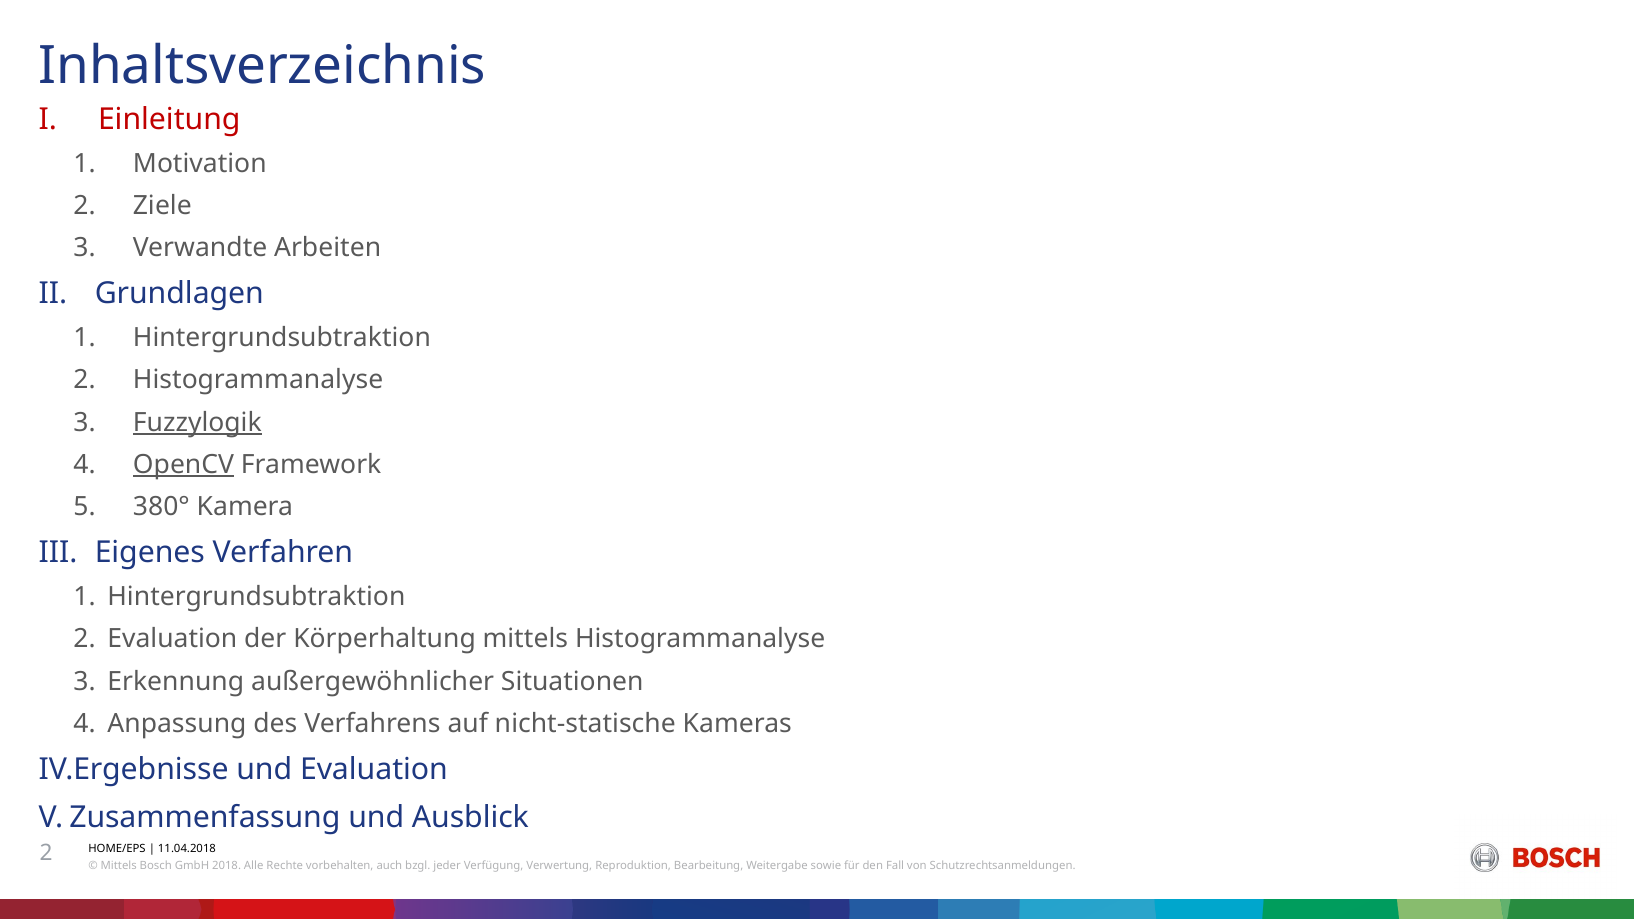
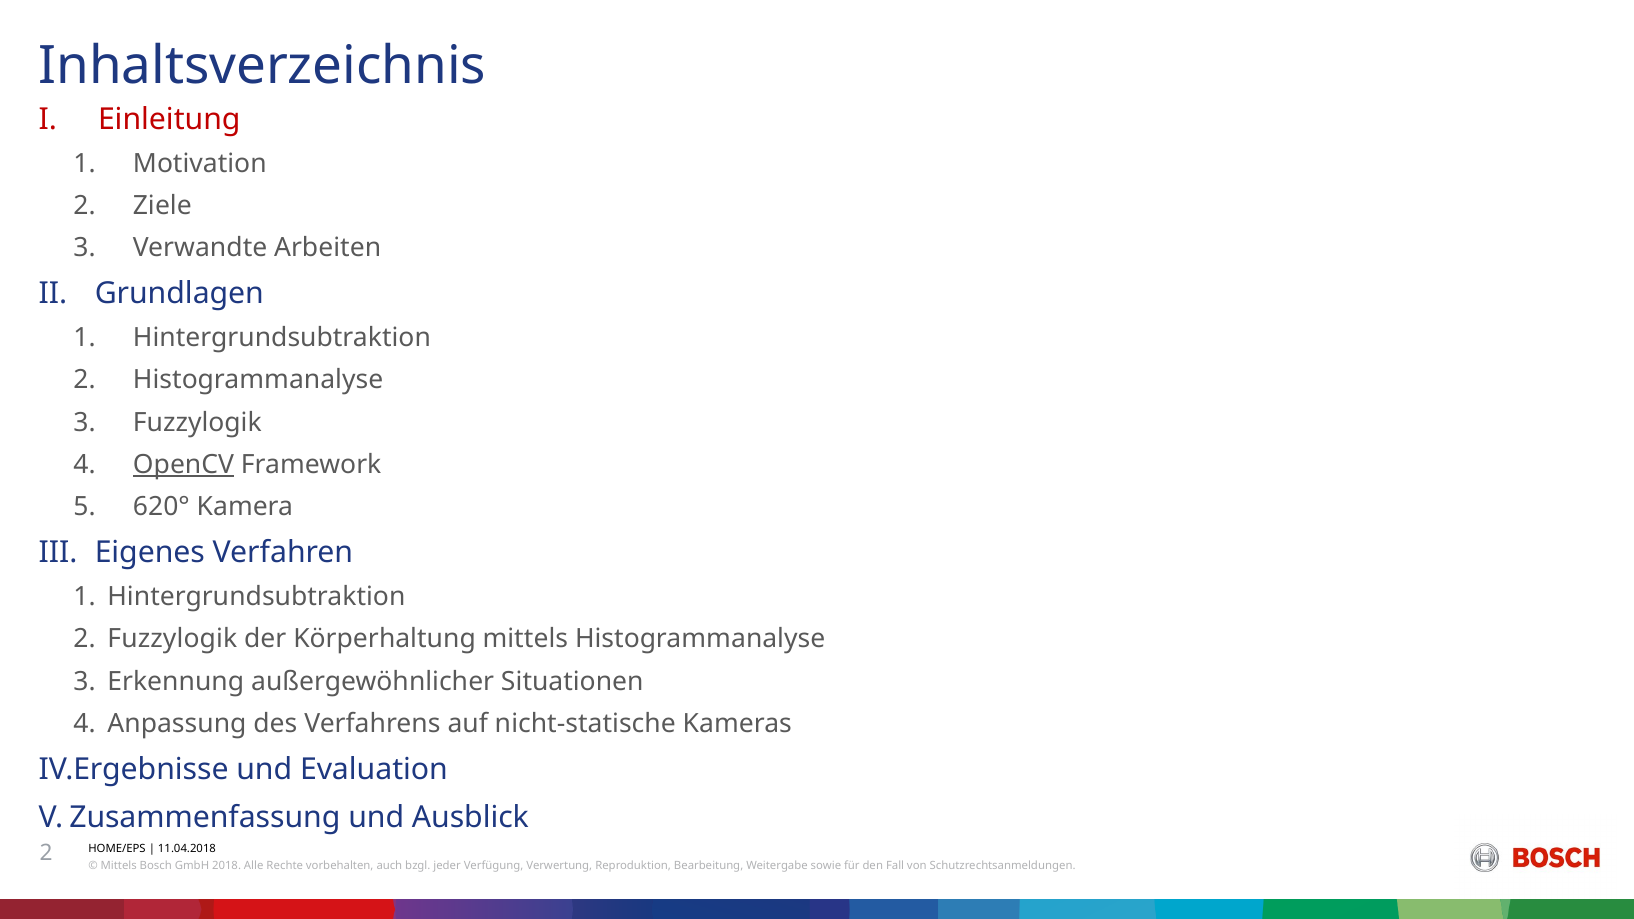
Fuzzylogik at (197, 422) underline: present -> none
380°: 380° -> 620°
2 Evaluation: Evaluation -> Fuzzylogik
